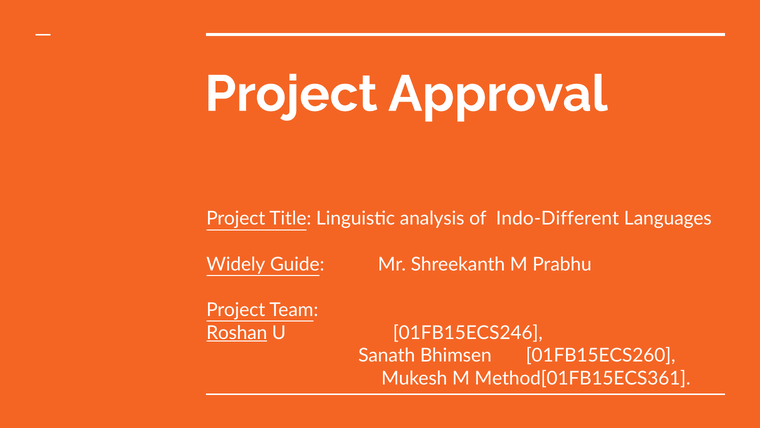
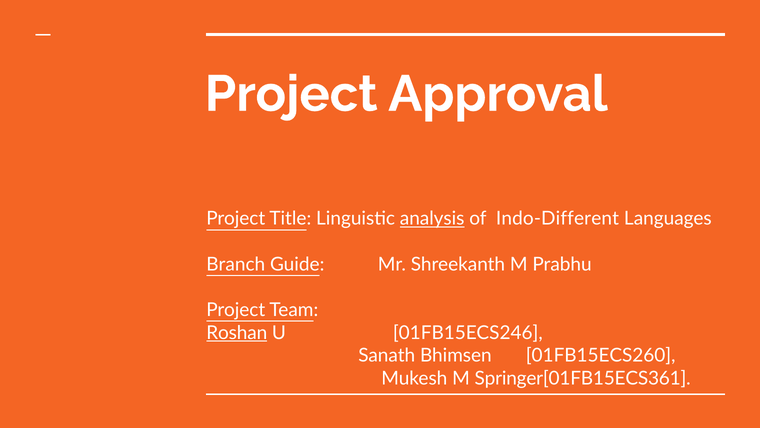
analysis underline: none -> present
Widely: Widely -> Branch
Method[01FB15ECS361: Method[01FB15ECS361 -> Springer[01FB15ECS361
